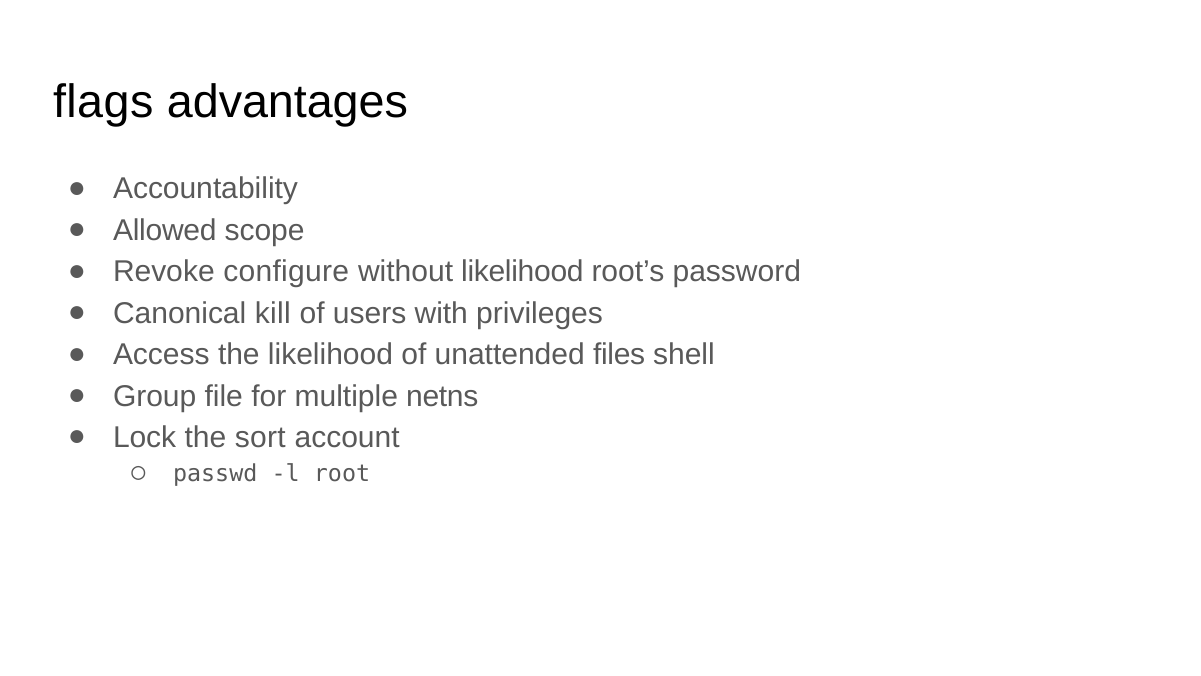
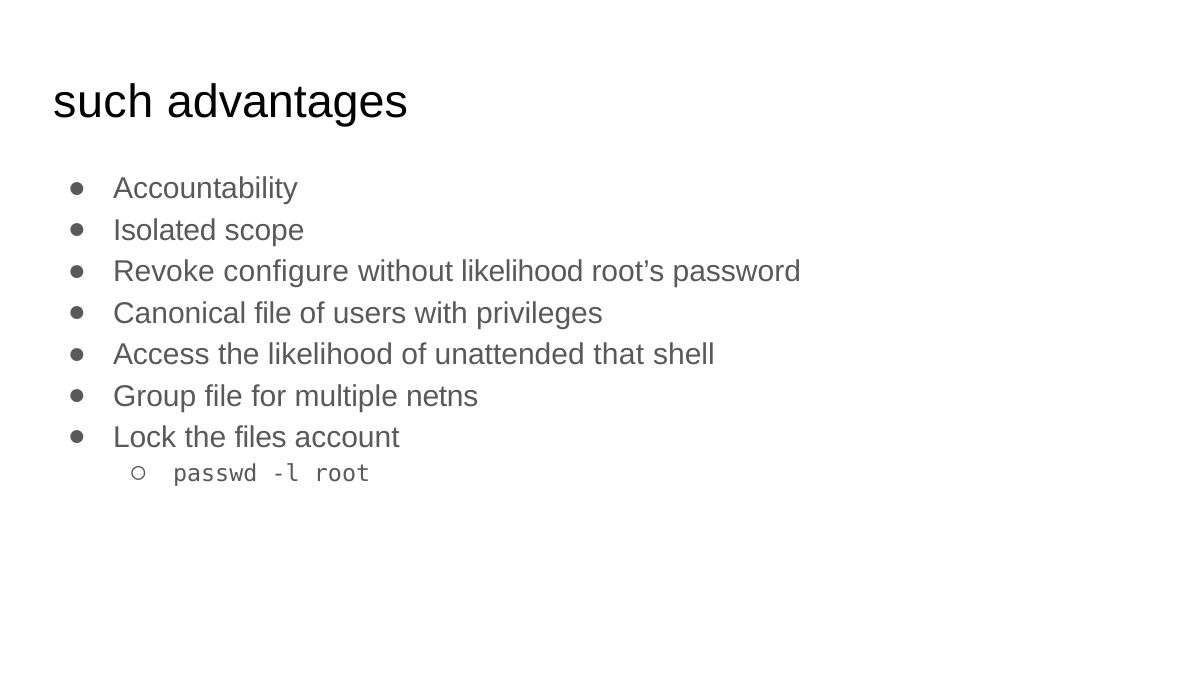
flags: flags -> such
Allowed: Allowed -> Isolated
Canonical kill: kill -> file
files: files -> that
sort: sort -> files
